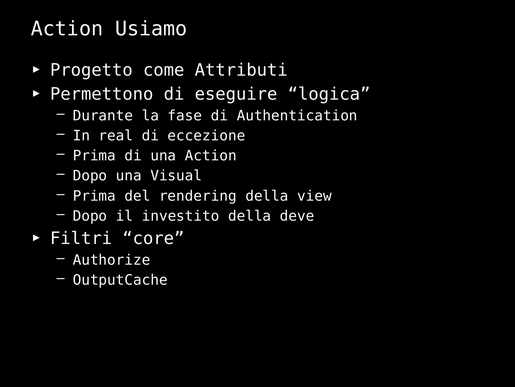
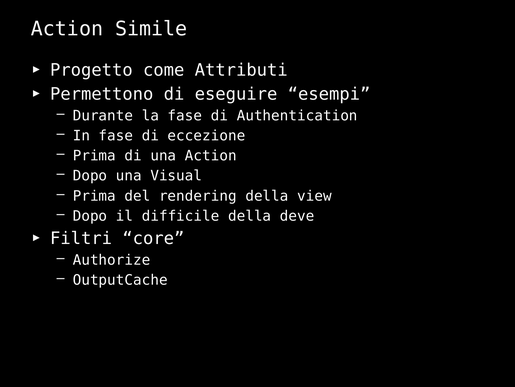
Usiamo: Usiamo -> Simile
logica: logica -> esempi
In real: real -> fase
investito: investito -> difficile
